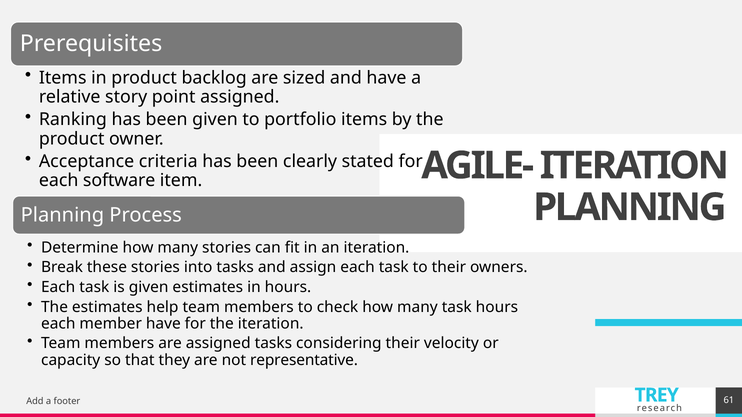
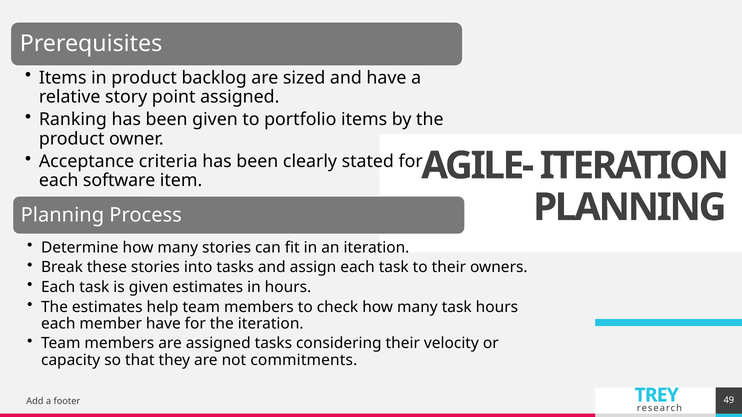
representative: representative -> commitments
61: 61 -> 49
